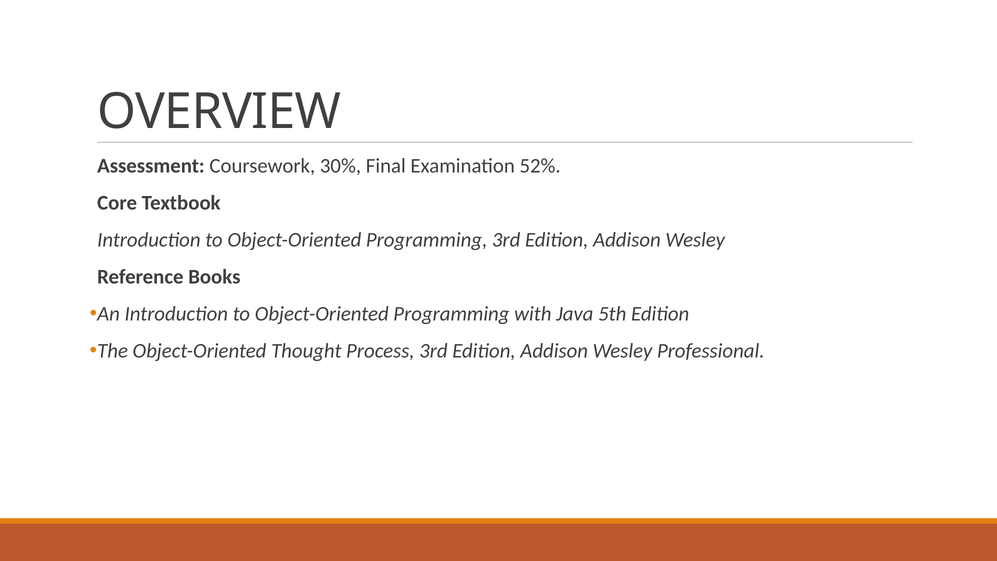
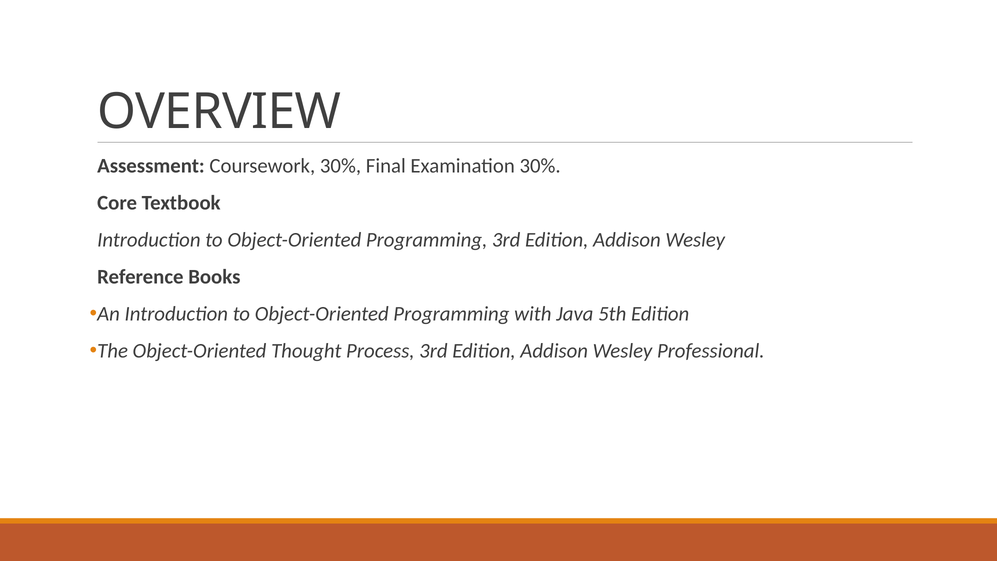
Examination 52%: 52% -> 30%
